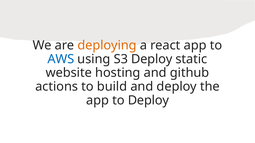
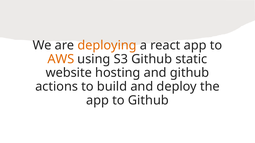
AWS colour: blue -> orange
S3 Deploy: Deploy -> Github
to Deploy: Deploy -> Github
